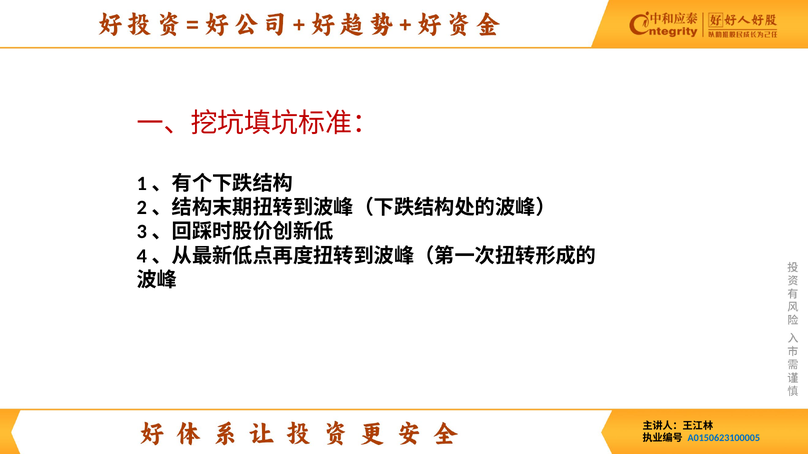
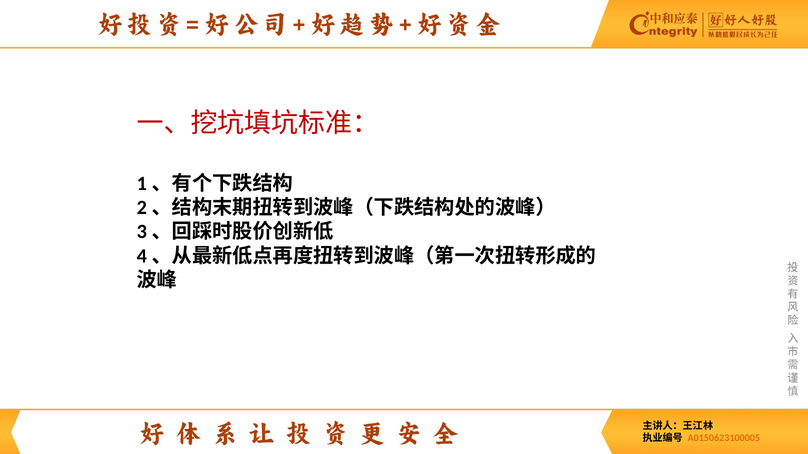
A0150623100005 colour: blue -> orange
